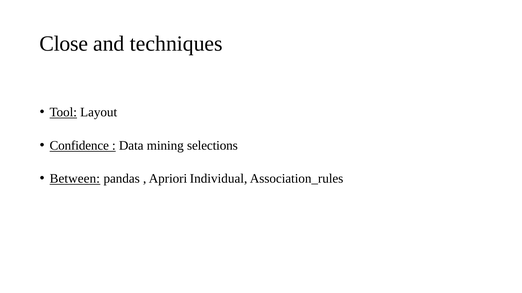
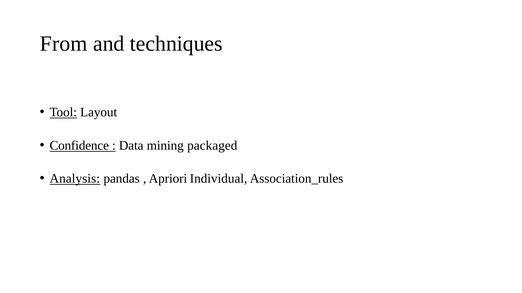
Close: Close -> From
selections: selections -> packaged
Between: Between -> Analysis
